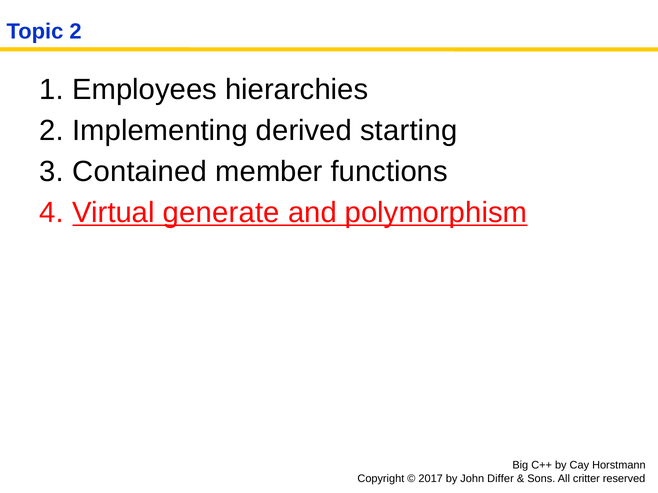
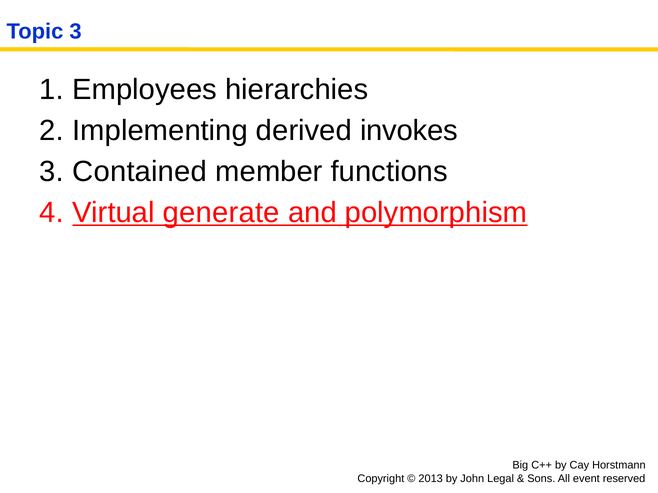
Topic 2: 2 -> 3
starting: starting -> invokes
2017: 2017 -> 2013
Differ: Differ -> Legal
critter: critter -> event
